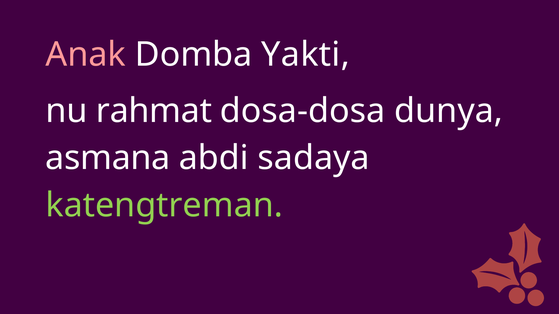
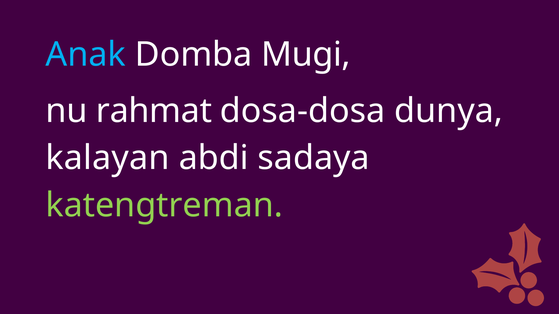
Anak colour: pink -> light blue
Yakti: Yakti -> Mugi
asmana: asmana -> kalayan
